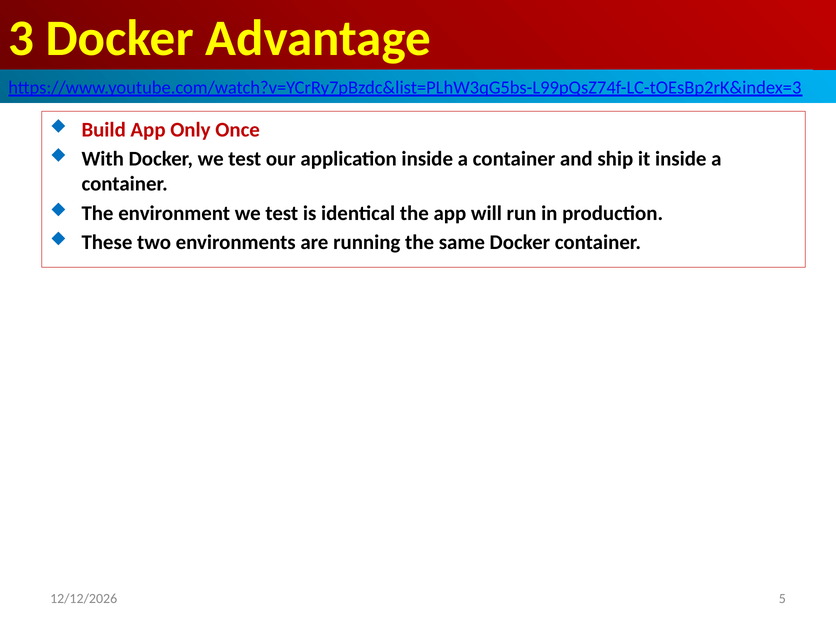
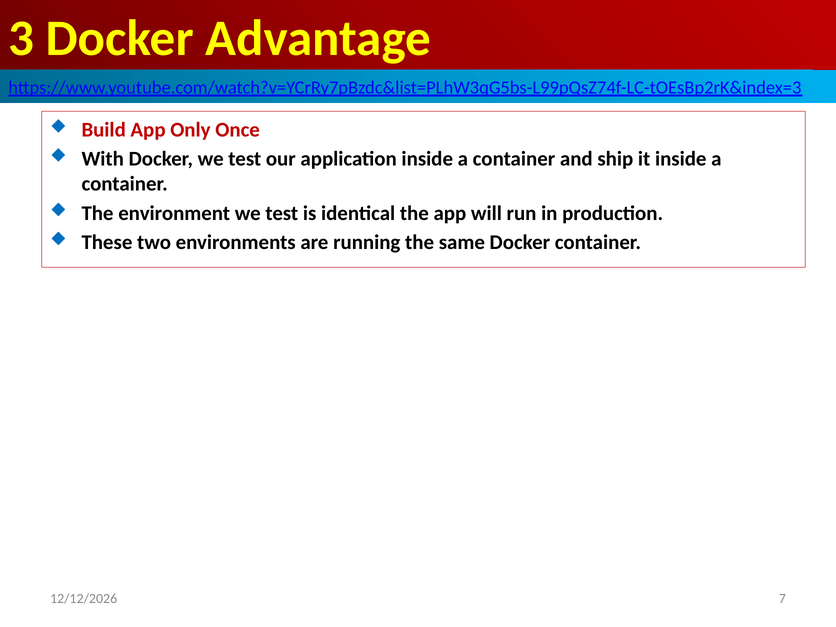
5: 5 -> 7
